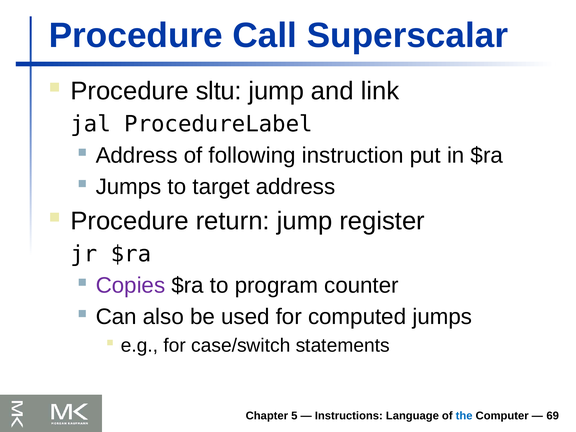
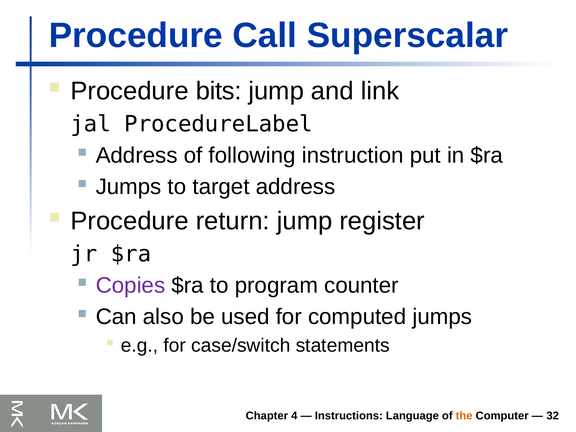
sltu: sltu -> bits
5: 5 -> 4
the colour: blue -> orange
69: 69 -> 32
